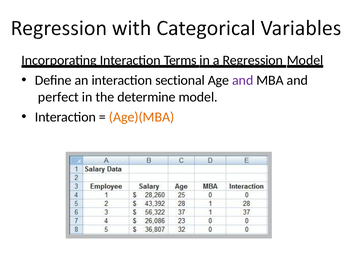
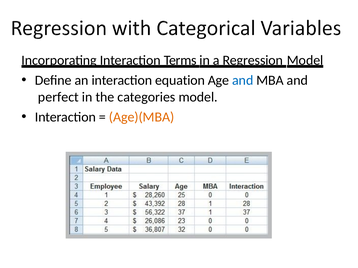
sectional: sectional -> equation
and at (243, 80) colour: purple -> blue
determine: determine -> categories
